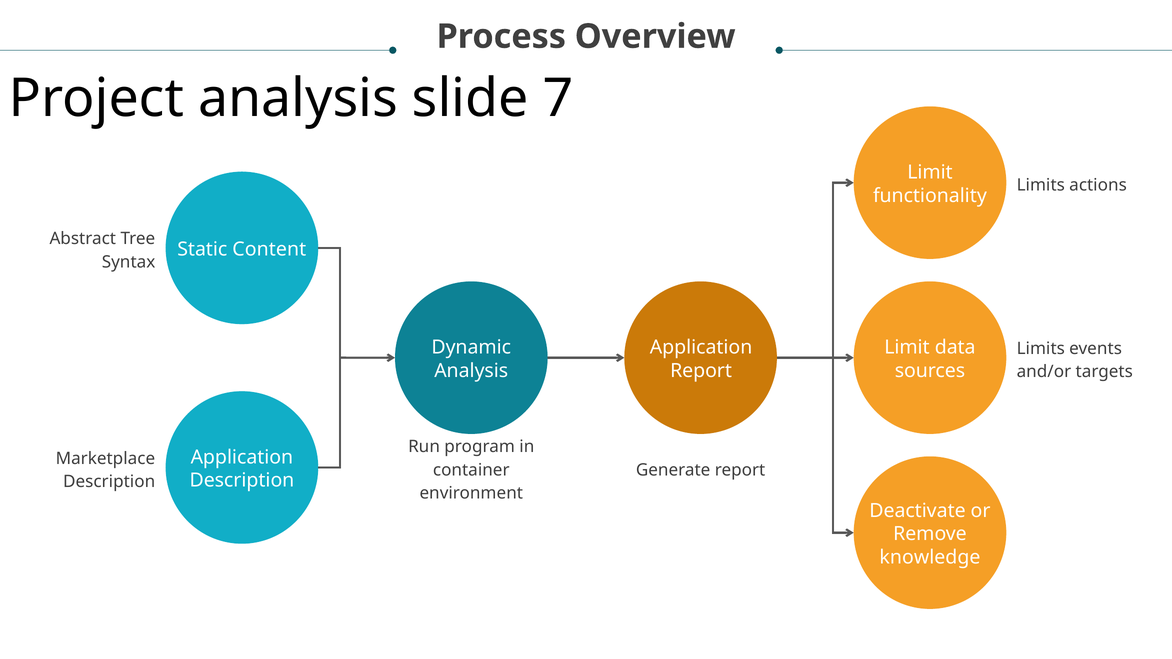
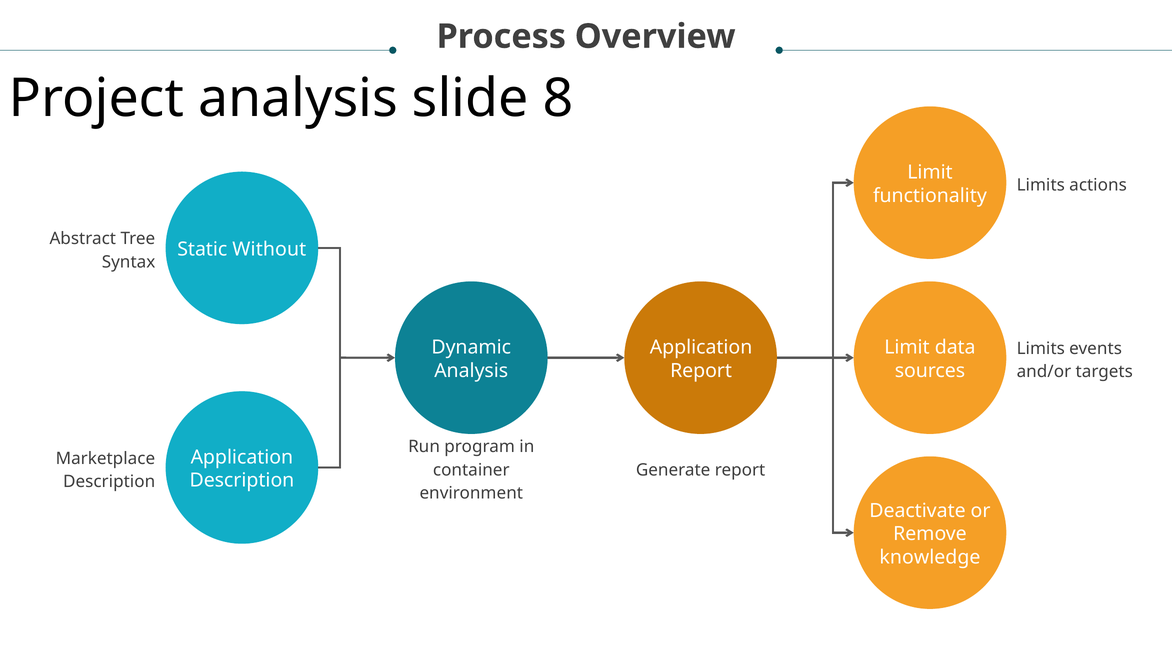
7: 7 -> 8
Content: Content -> Without
